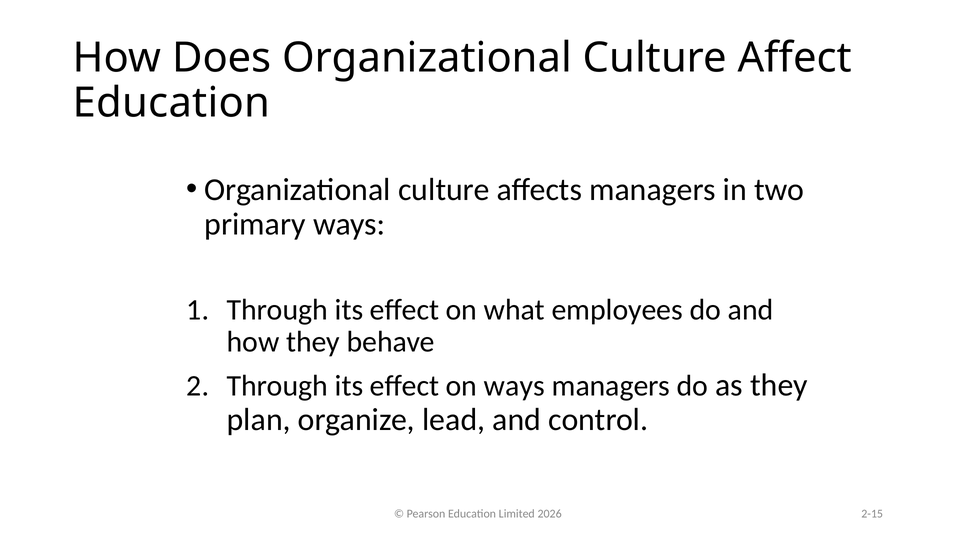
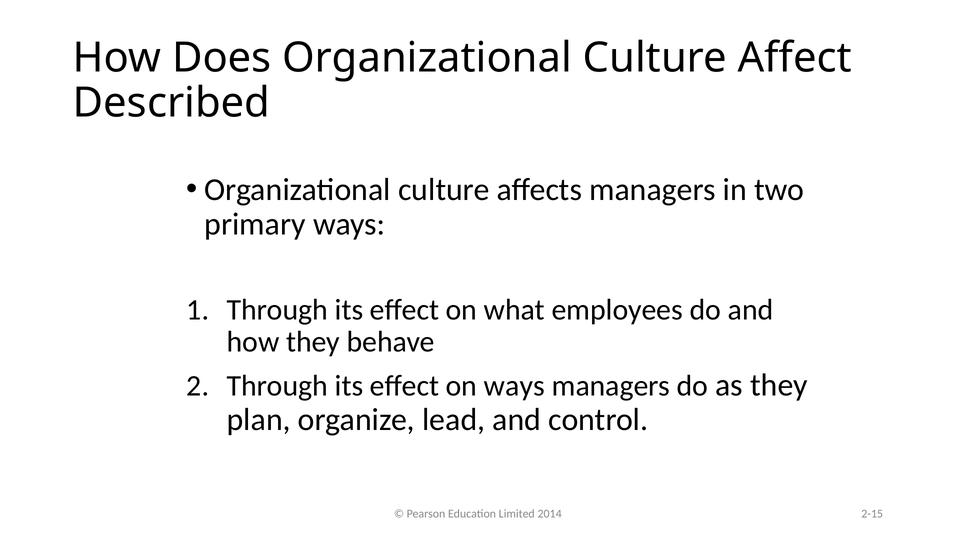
Education at (171, 103): Education -> Described
2026: 2026 -> 2014
